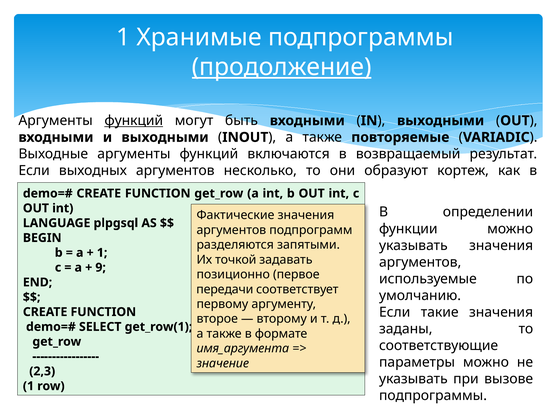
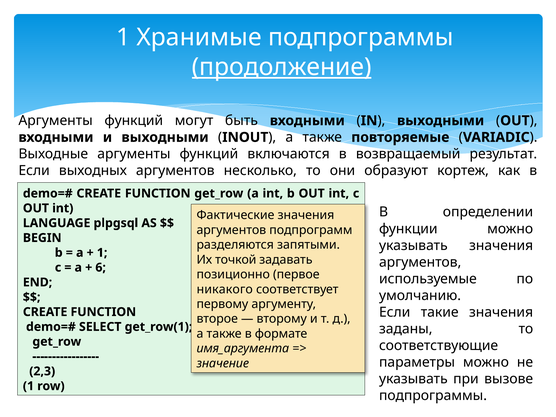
функций at (134, 121) underline: present -> none
9: 9 -> 6
передачи: передачи -> никакого
